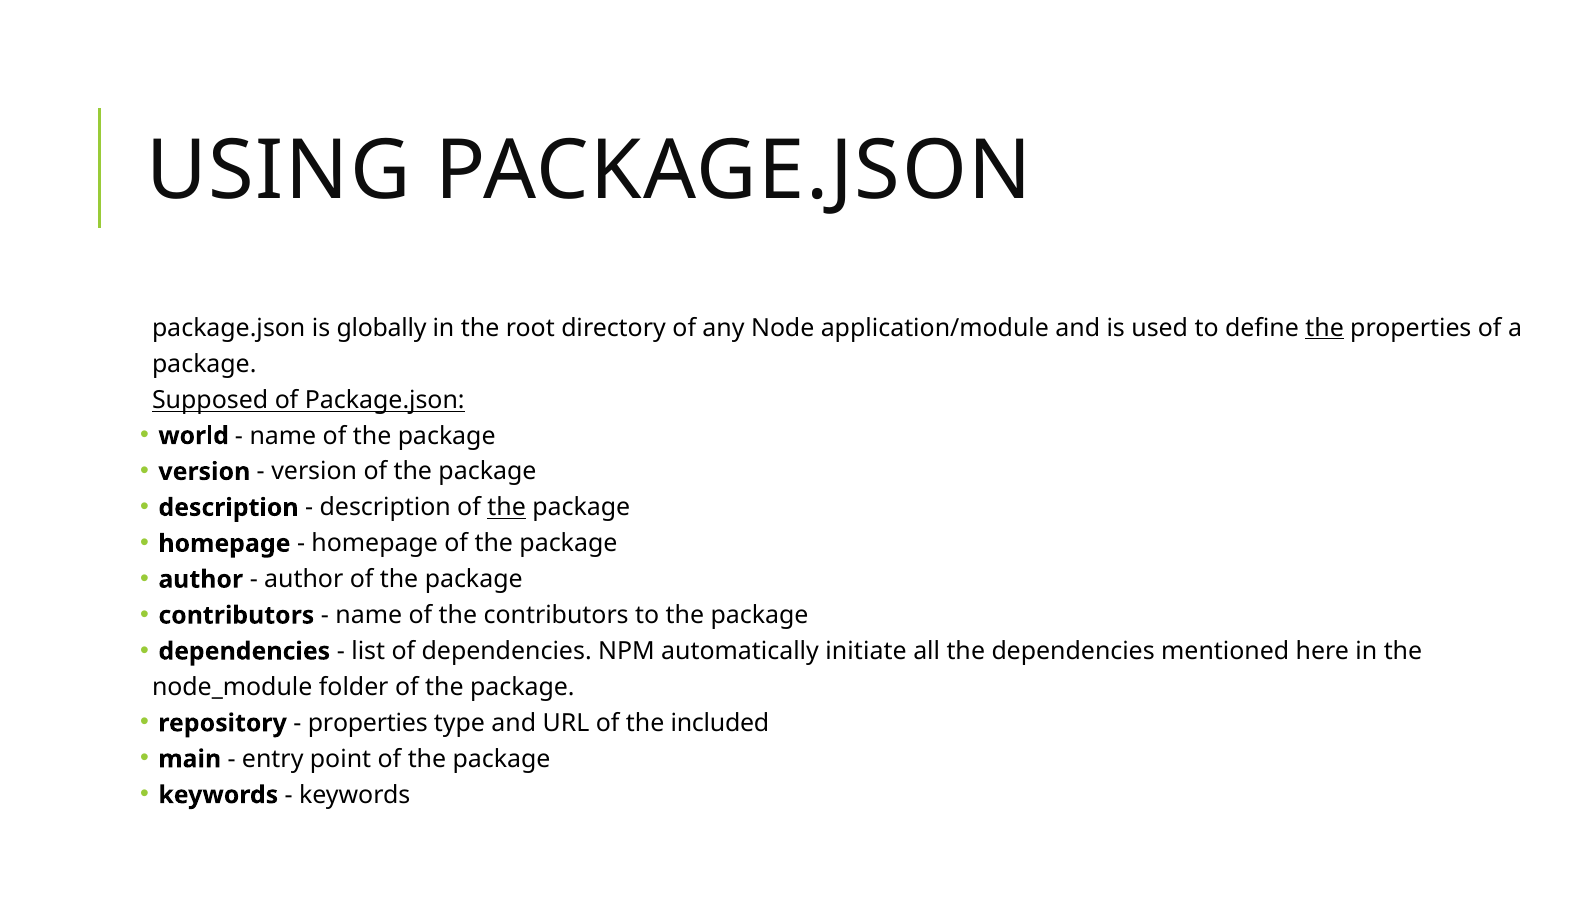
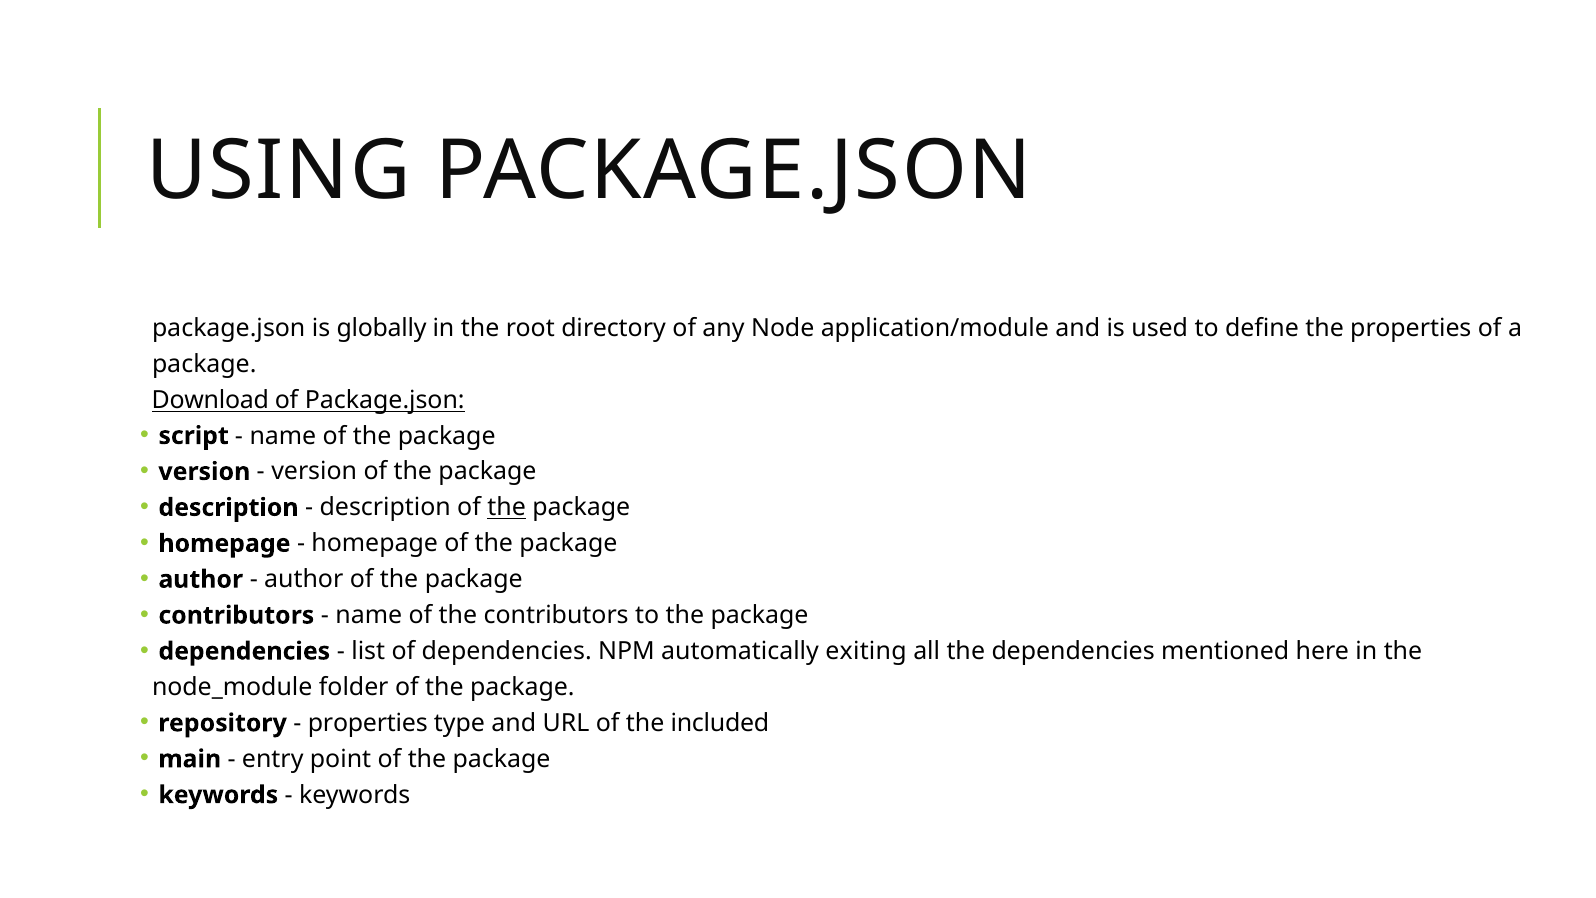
the at (1325, 328) underline: present -> none
Supposed: Supposed -> Download
world: world -> script
initiate: initiate -> exiting
